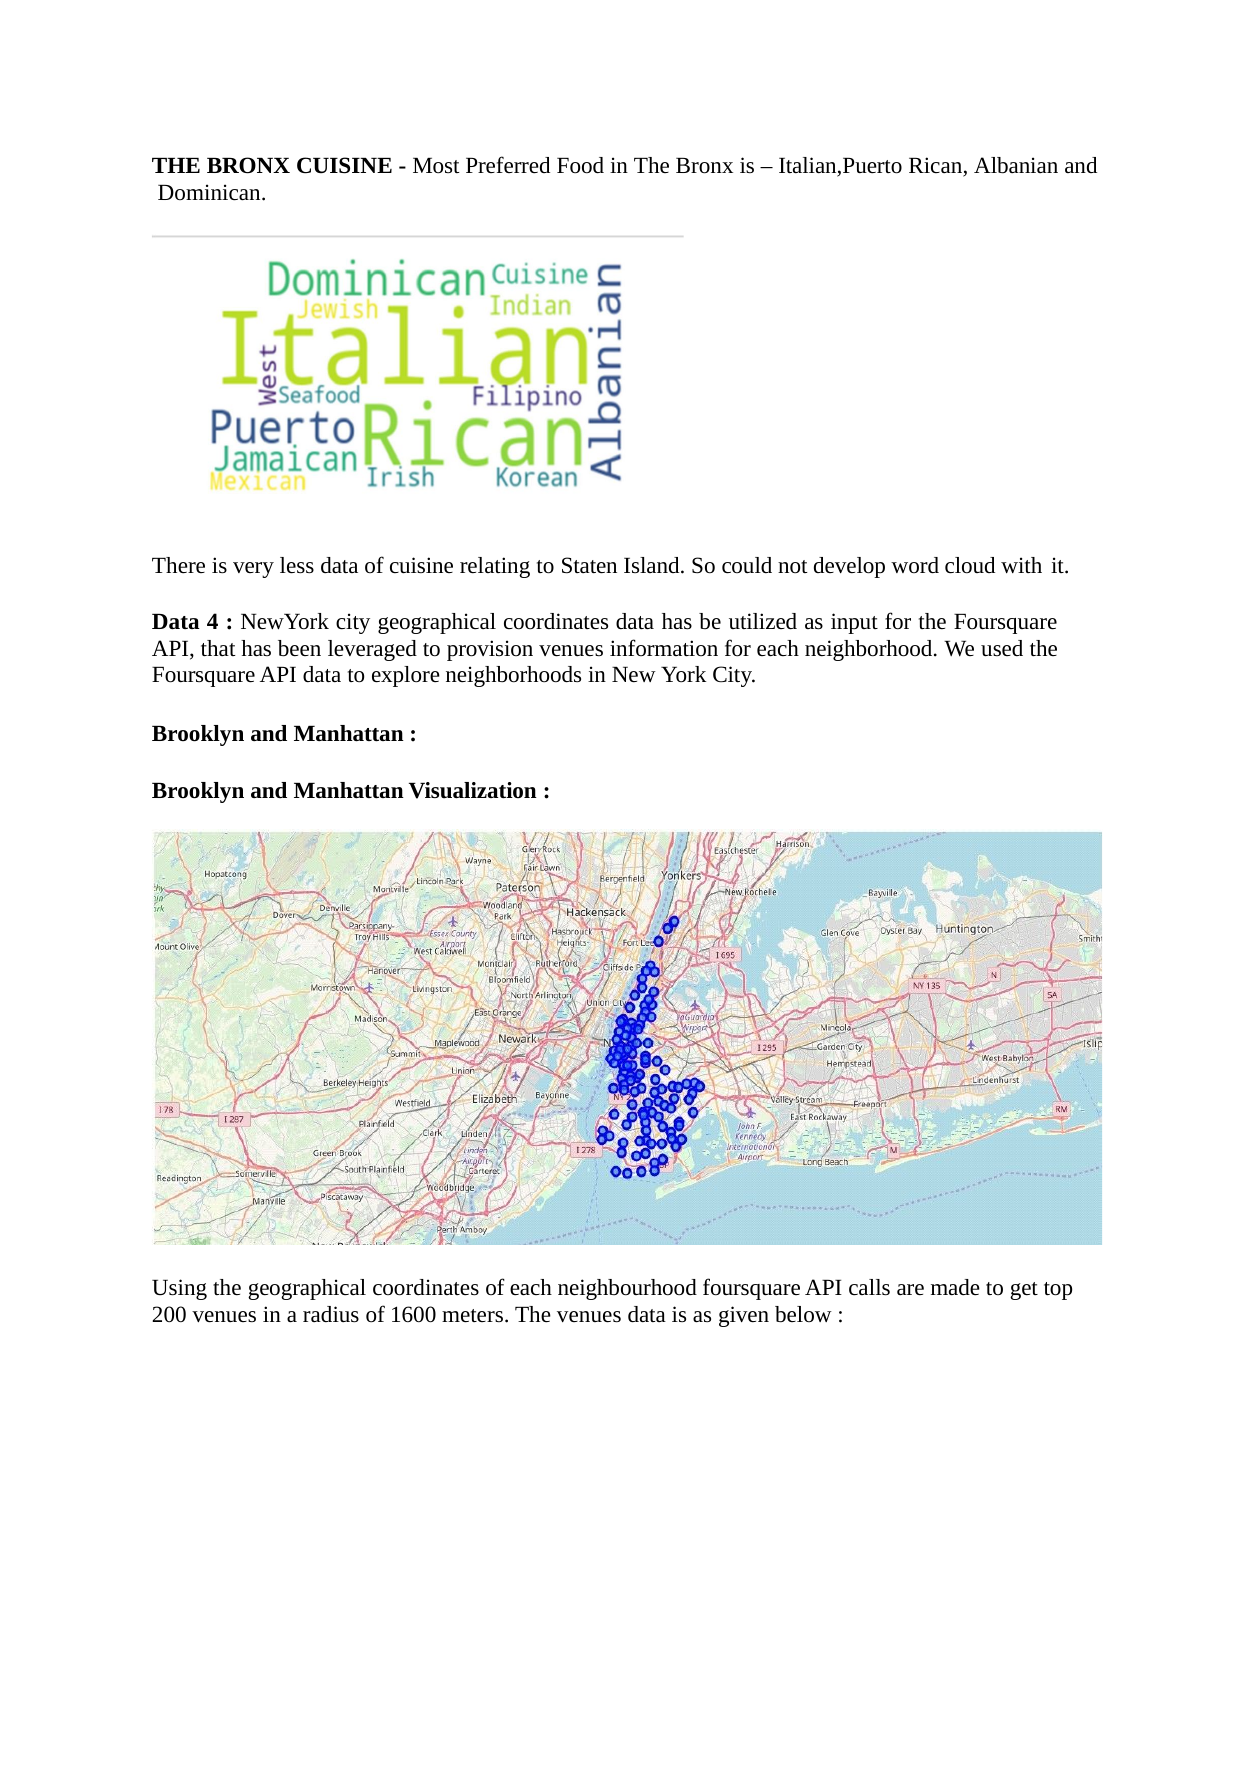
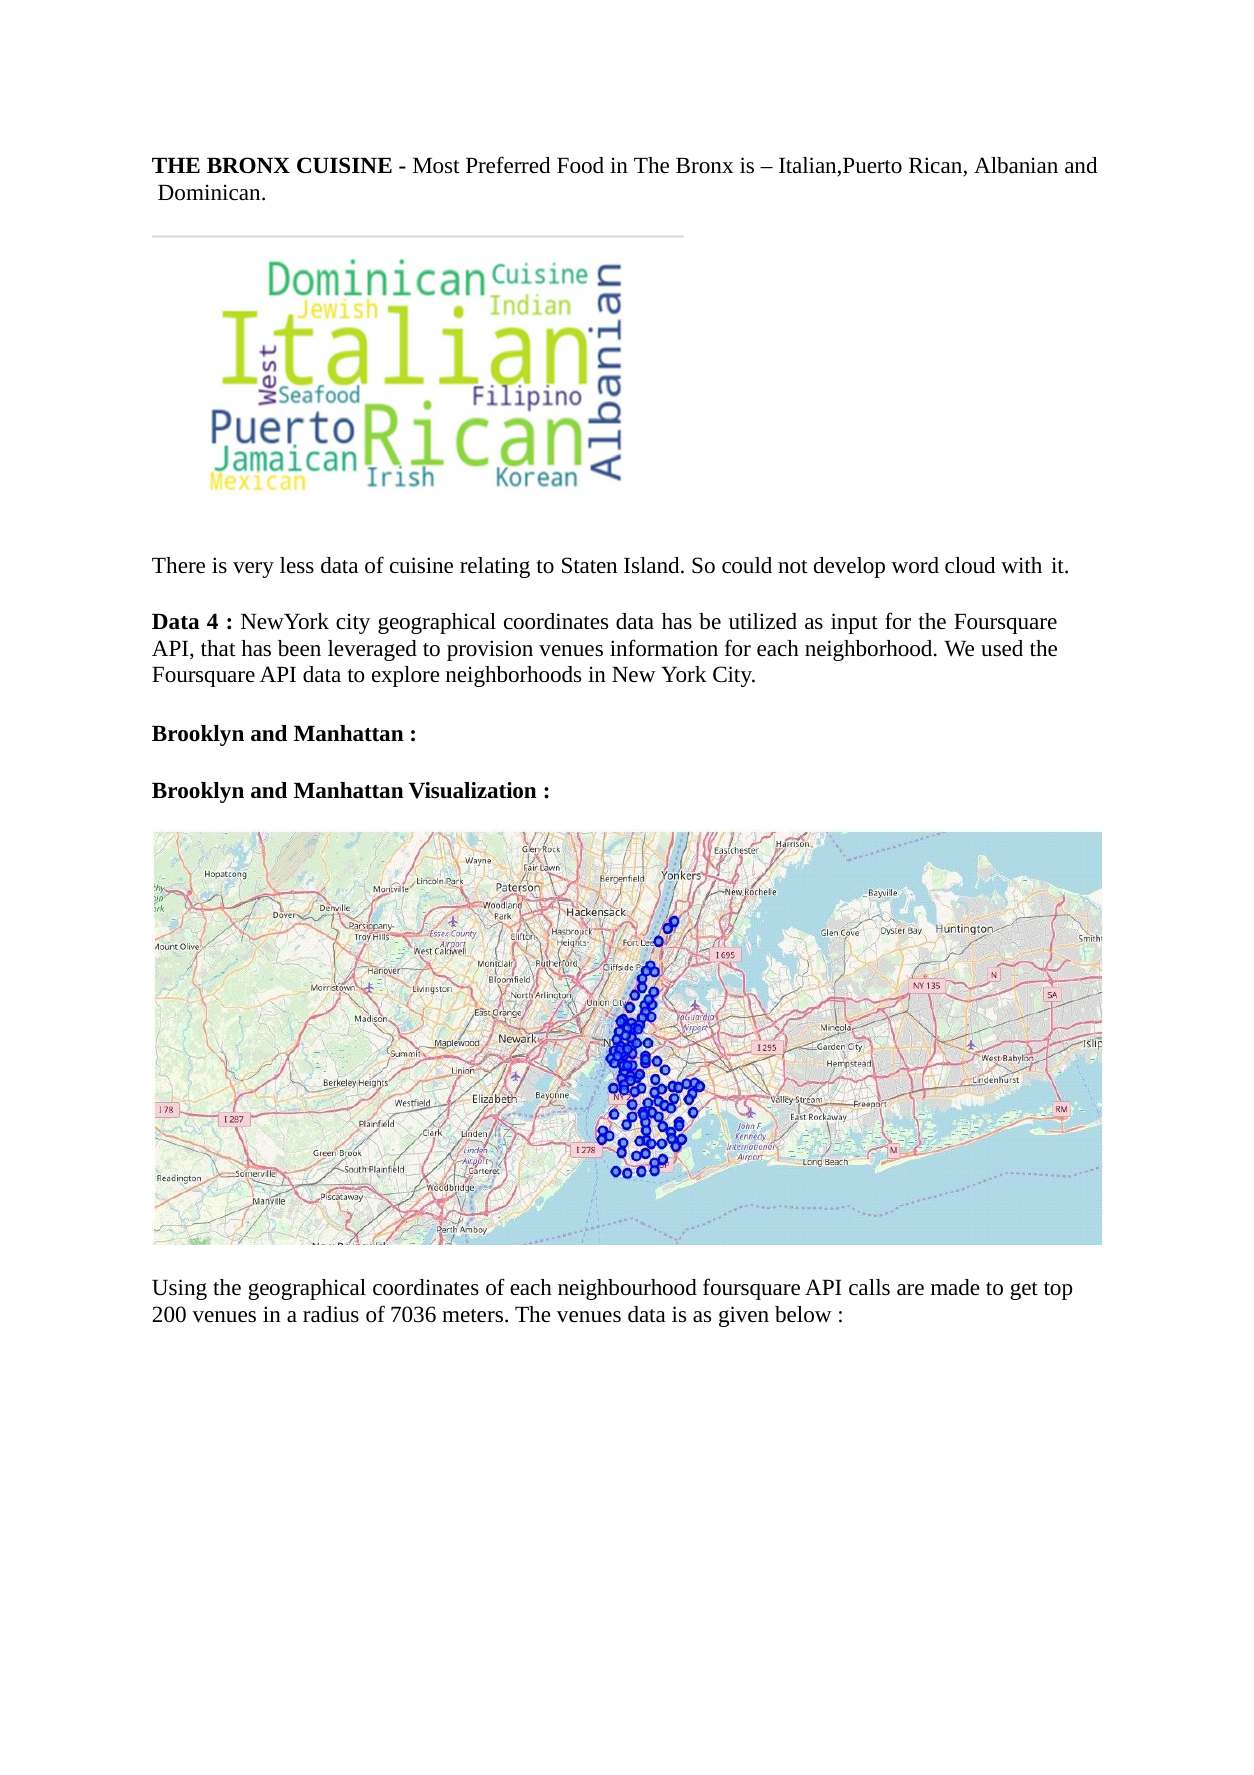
1600: 1600 -> 7036
